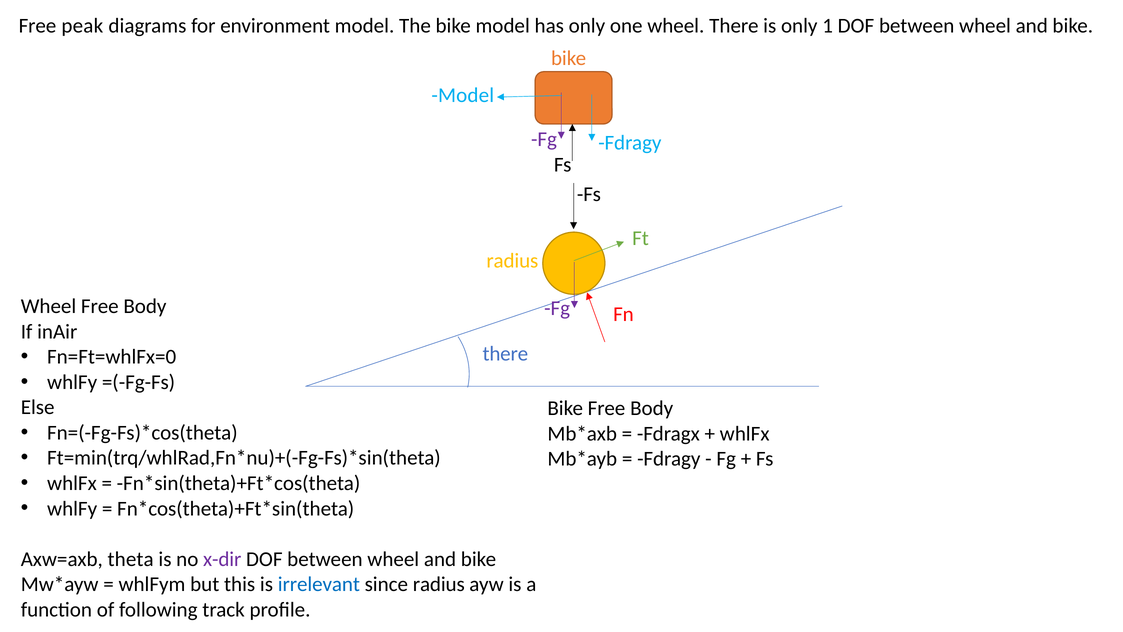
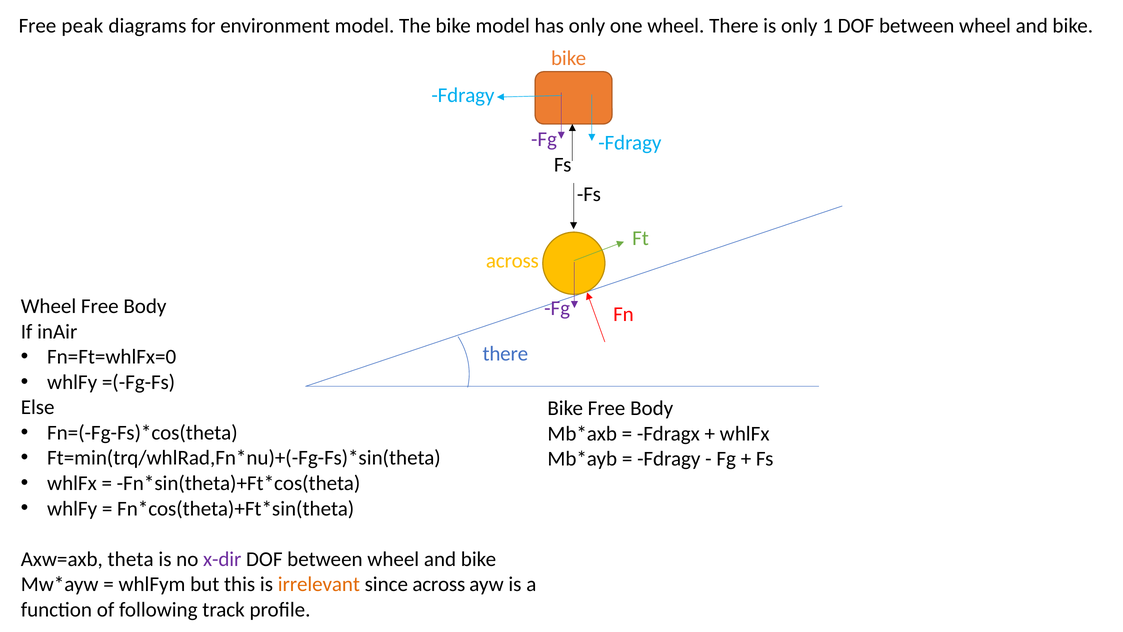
Model at (463, 95): Model -> Fdragy
radius at (512, 261): radius -> across
irrelevant colour: blue -> orange
since radius: radius -> across
